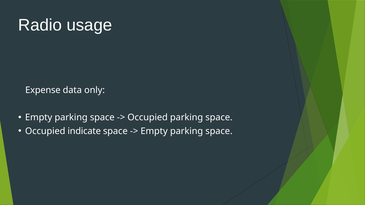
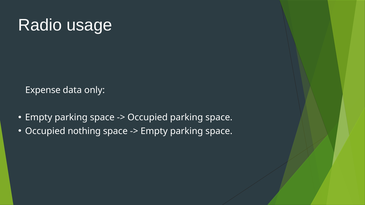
indicate: indicate -> nothing
